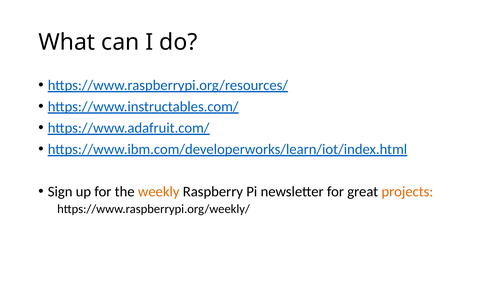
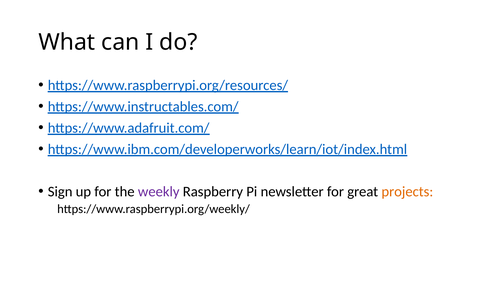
weekly colour: orange -> purple
